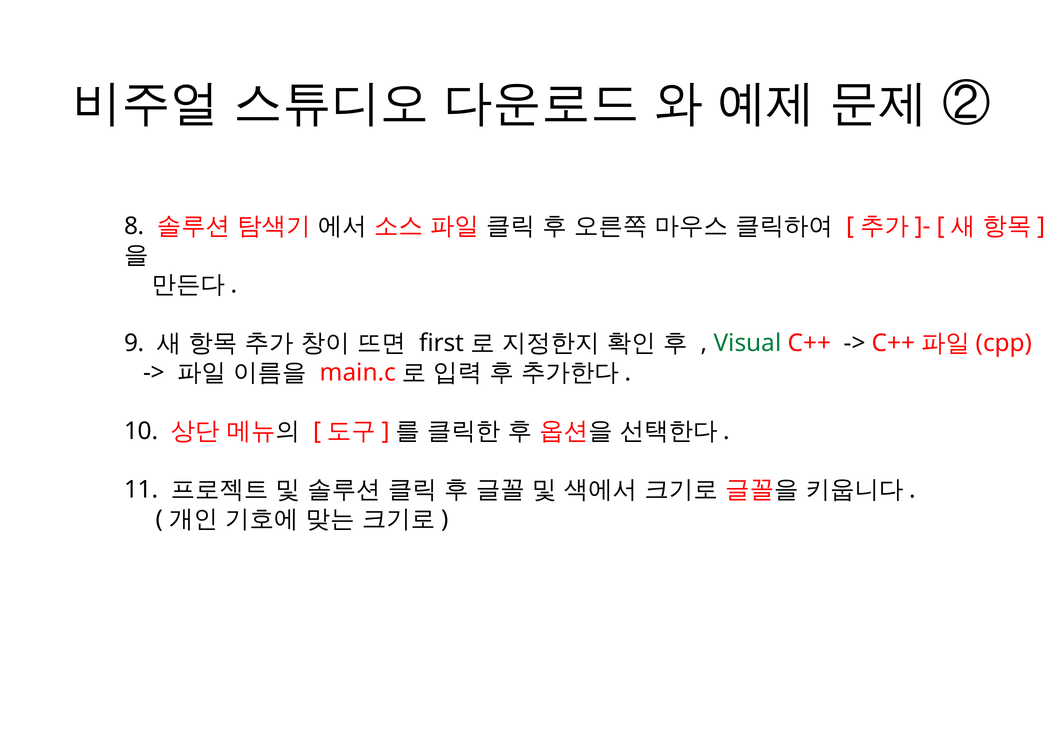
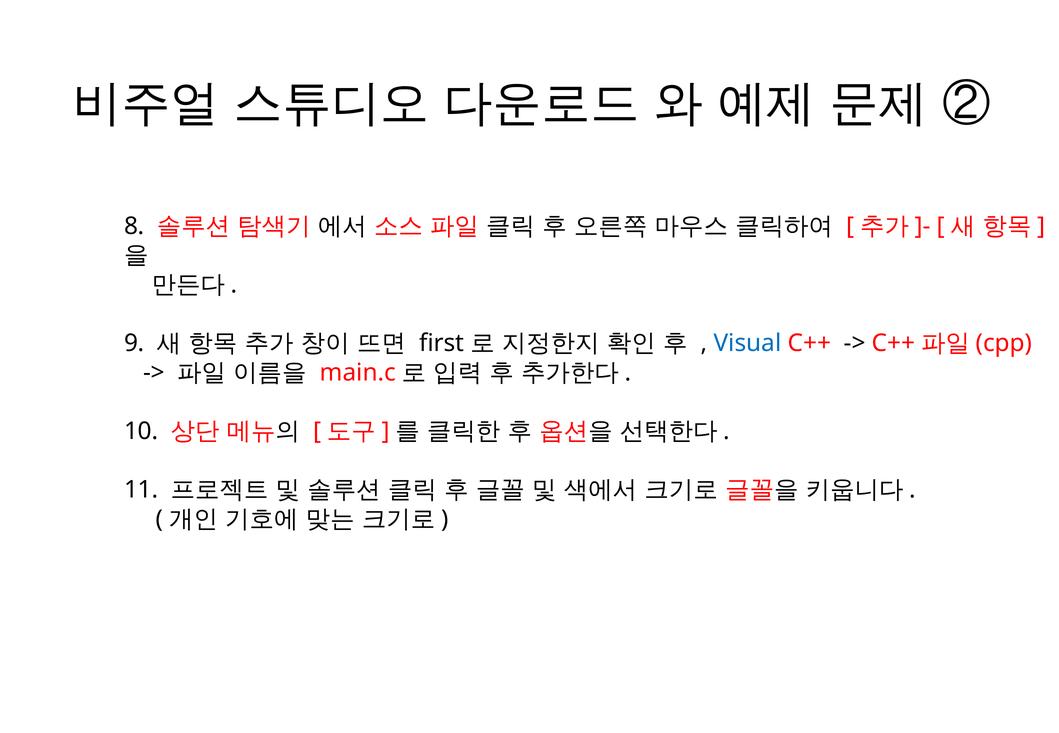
Visual colour: green -> blue
